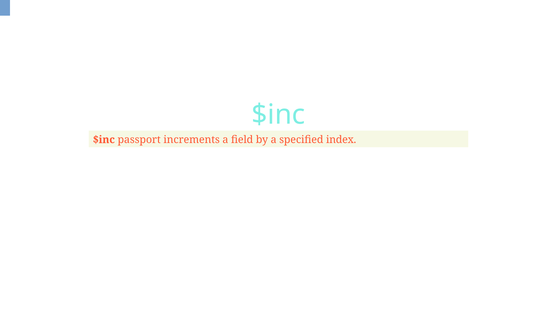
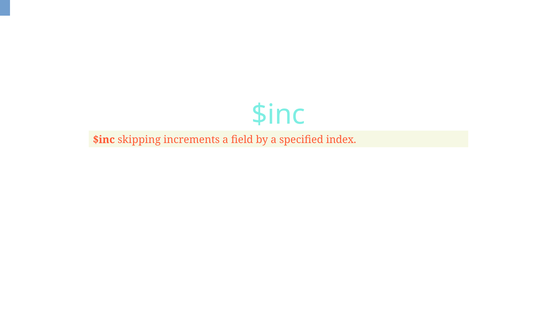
passport: passport -> skipping
